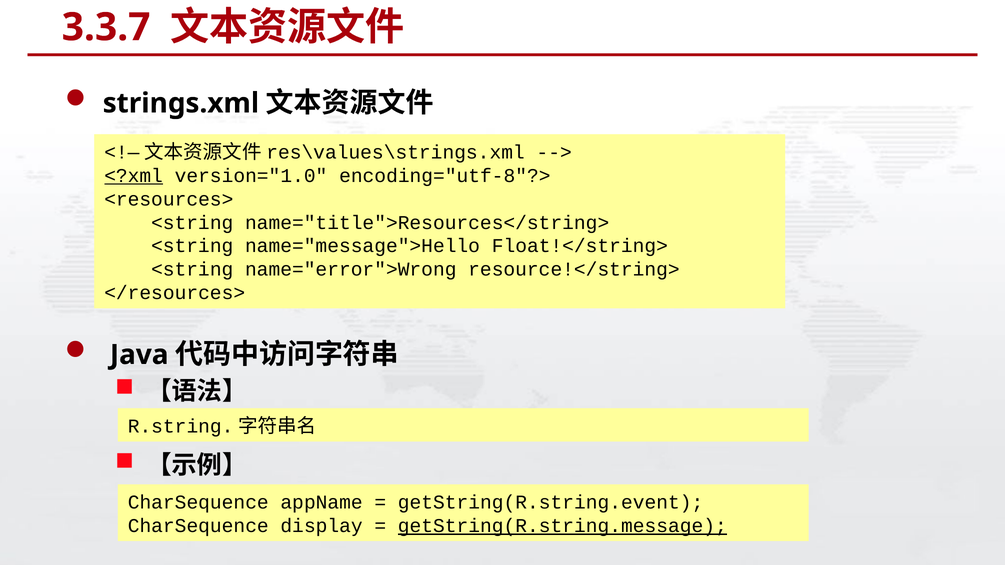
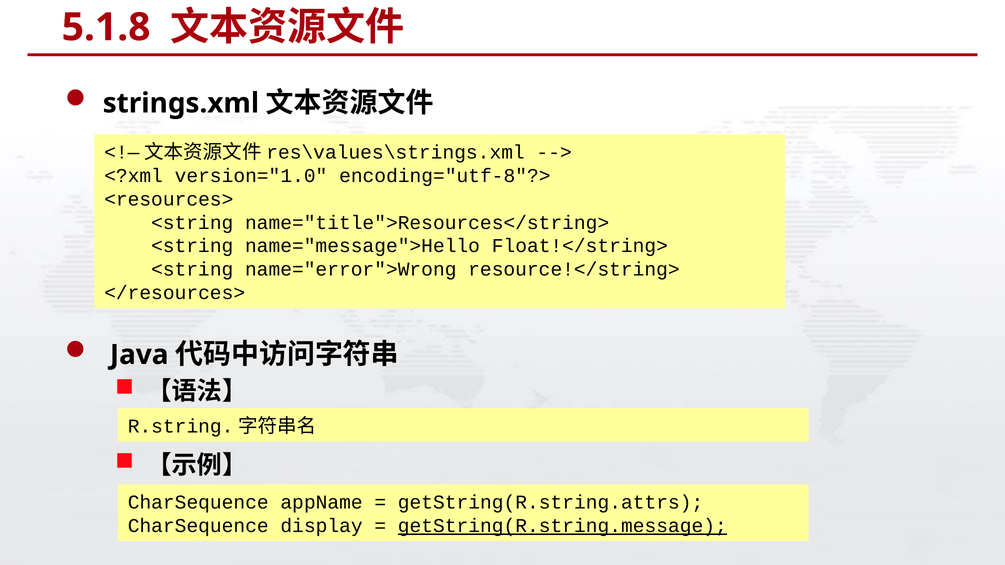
3.3.7: 3.3.7 -> 5.1.8
<?xml underline: present -> none
getString(R.string.event: getString(R.string.event -> getString(R.string.attrs
